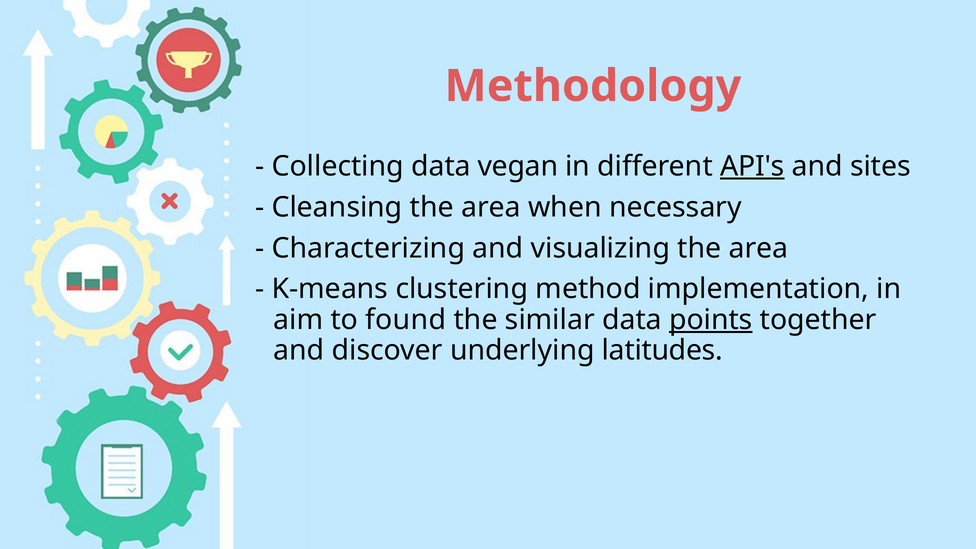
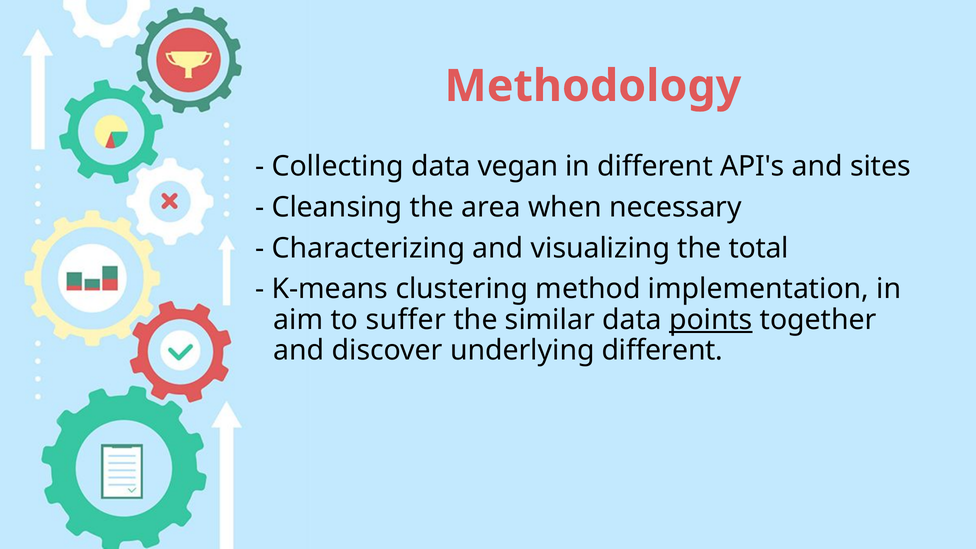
API's underline: present -> none
visualizing the area: area -> total
found: found -> suffer
underlying latitudes: latitudes -> different
